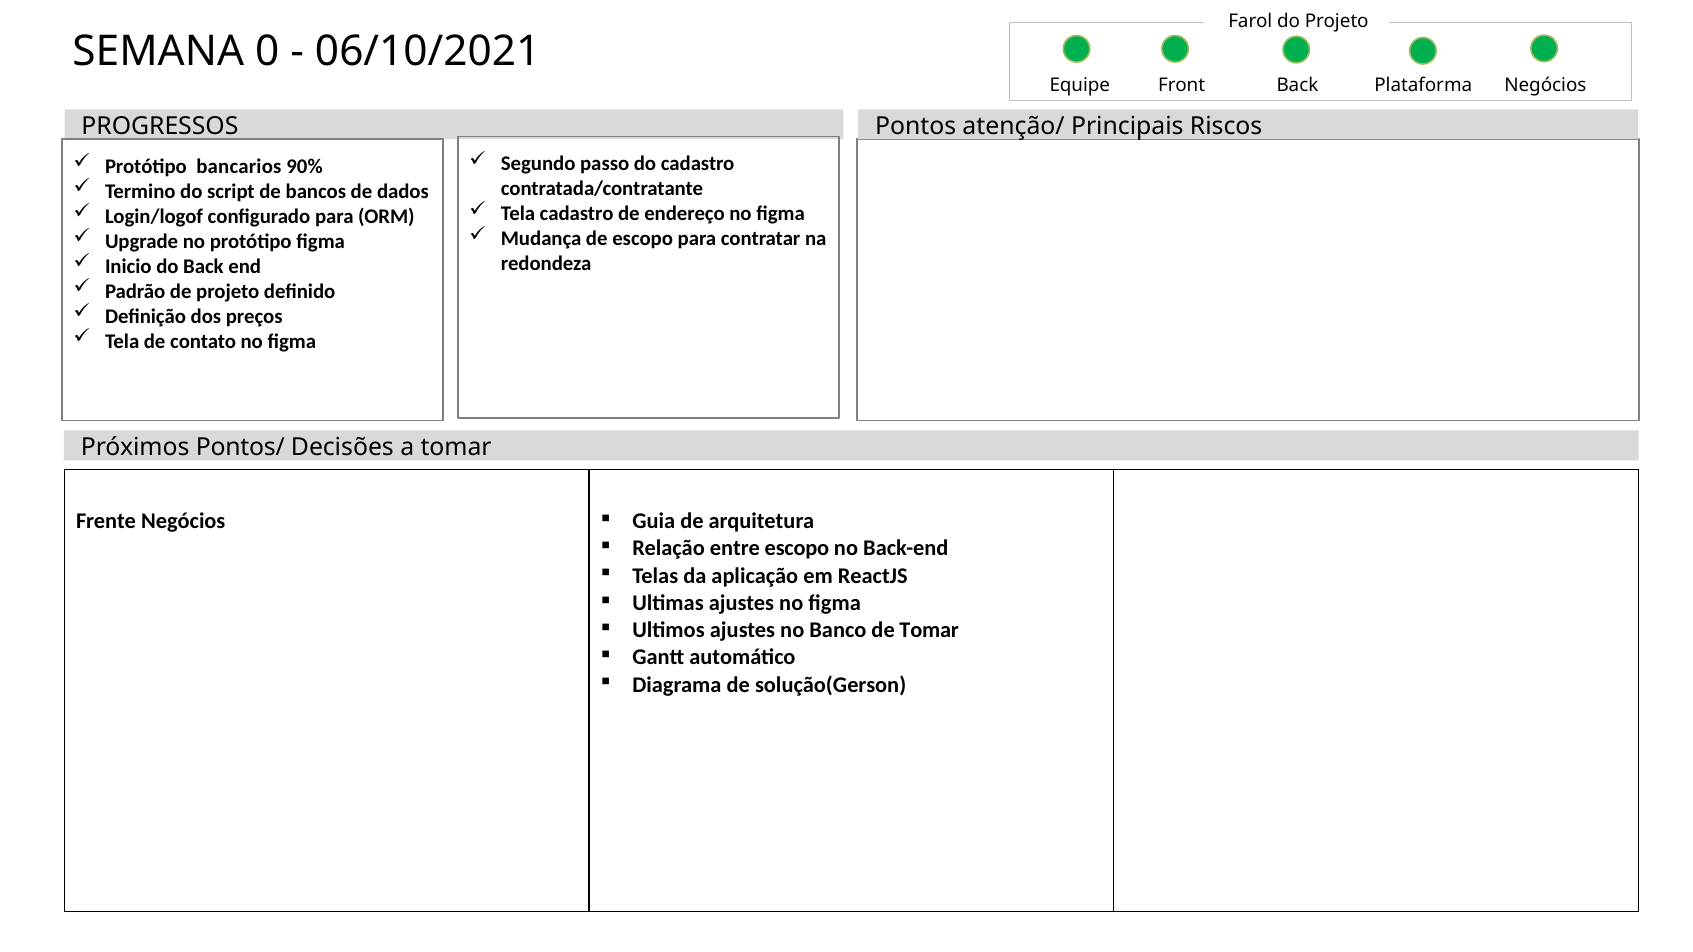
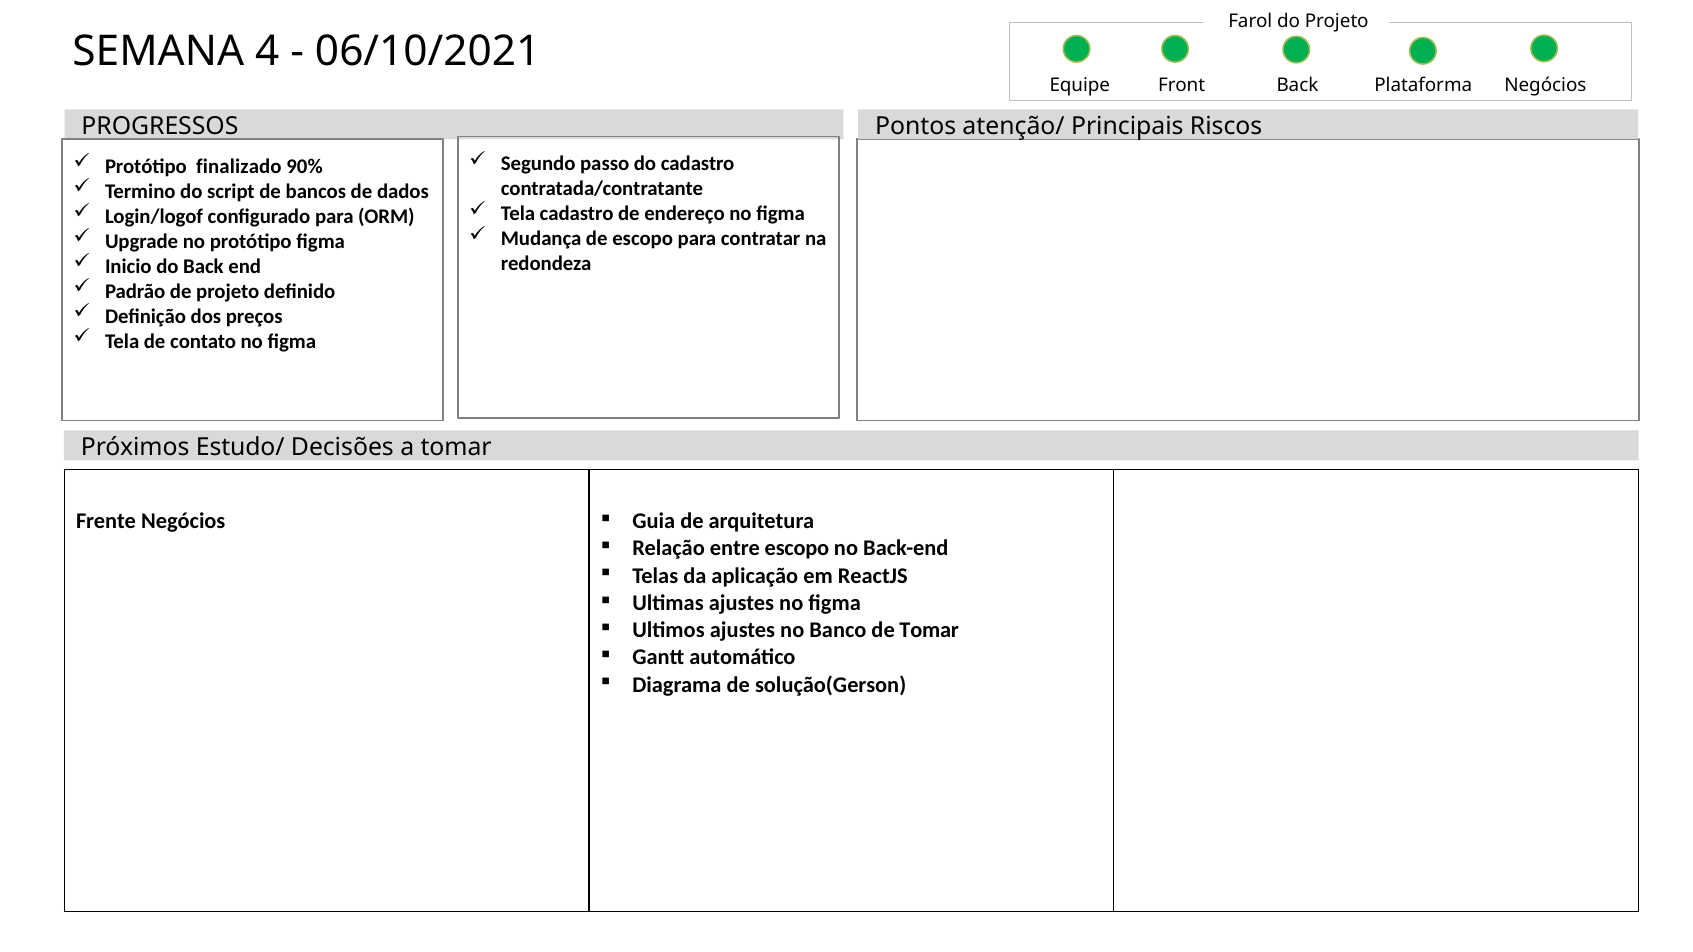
0: 0 -> 4
bancarios: bancarios -> finalizado
Pontos/: Pontos/ -> Estudo/
